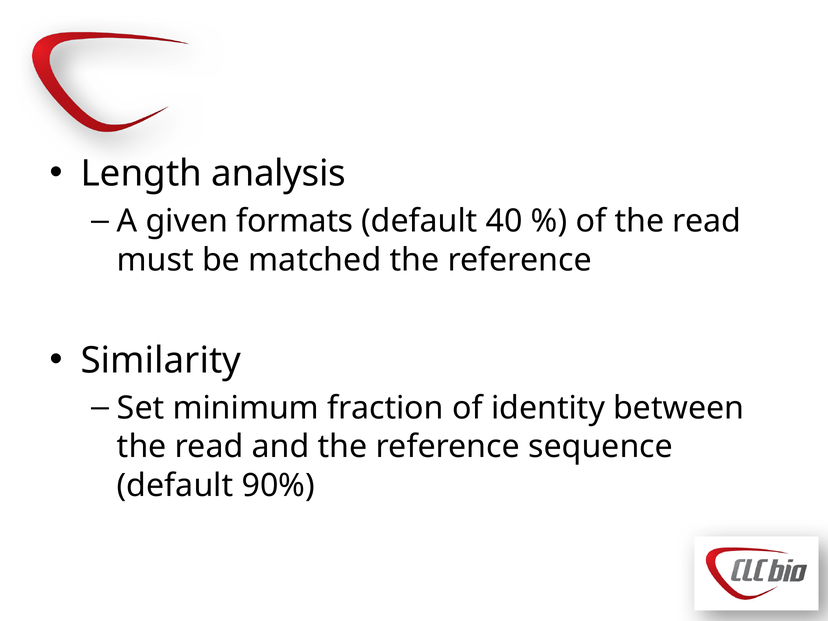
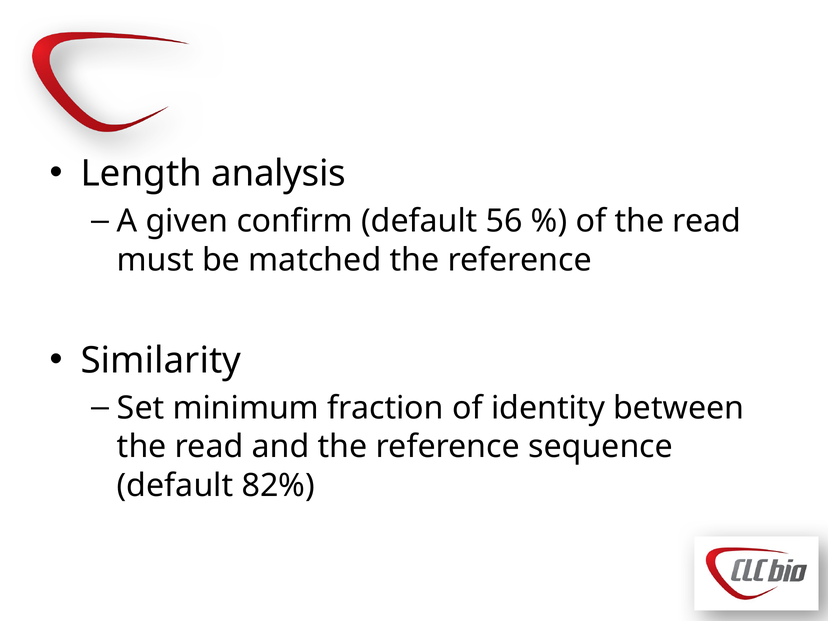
formats: formats -> confirm
40: 40 -> 56
90%: 90% -> 82%
